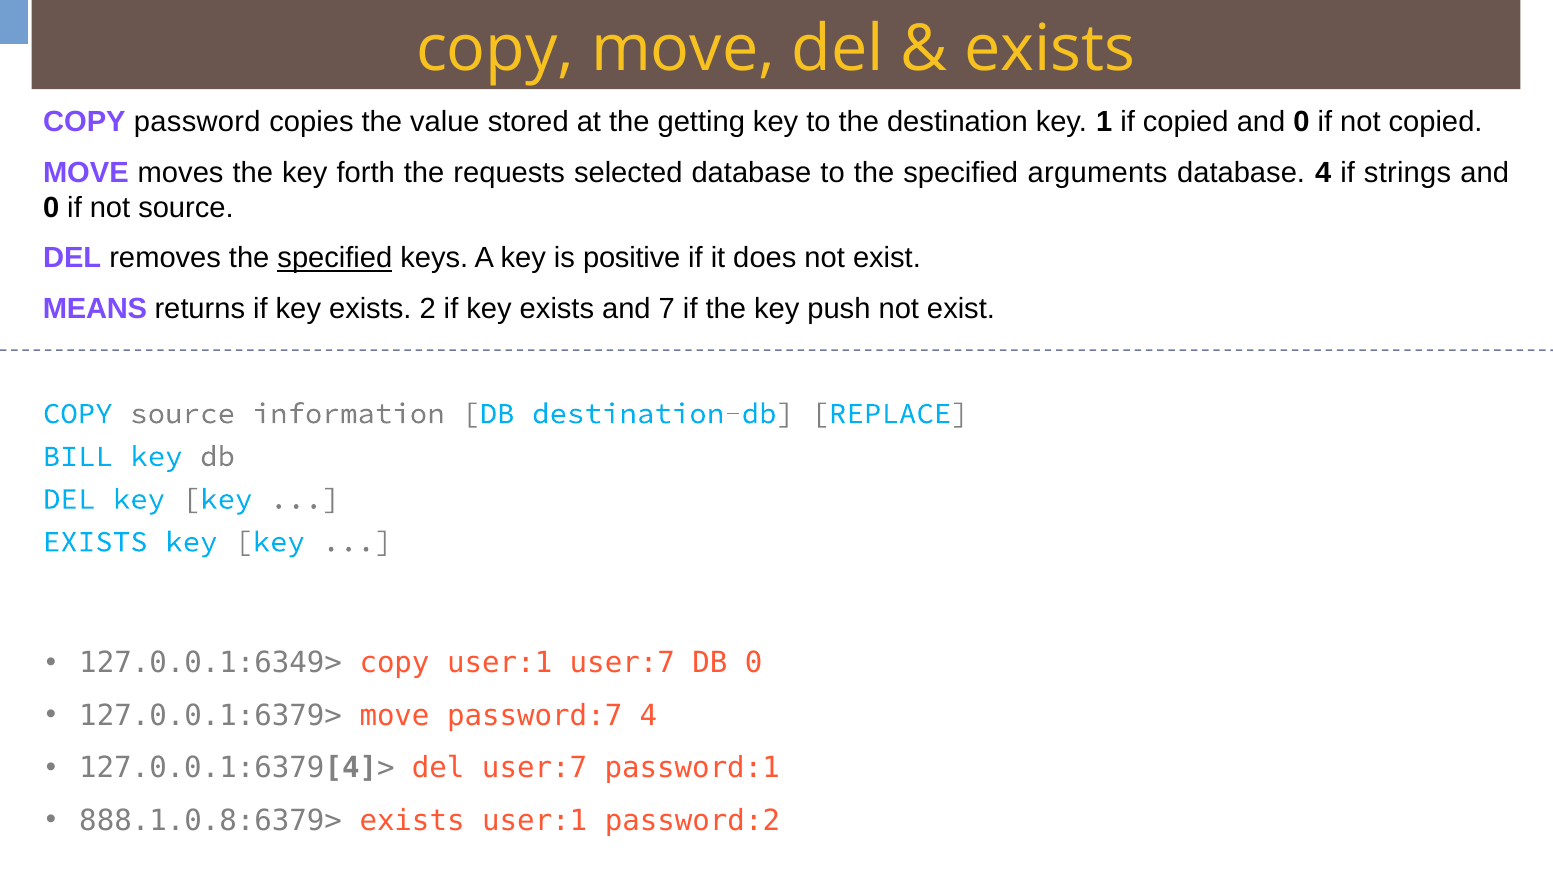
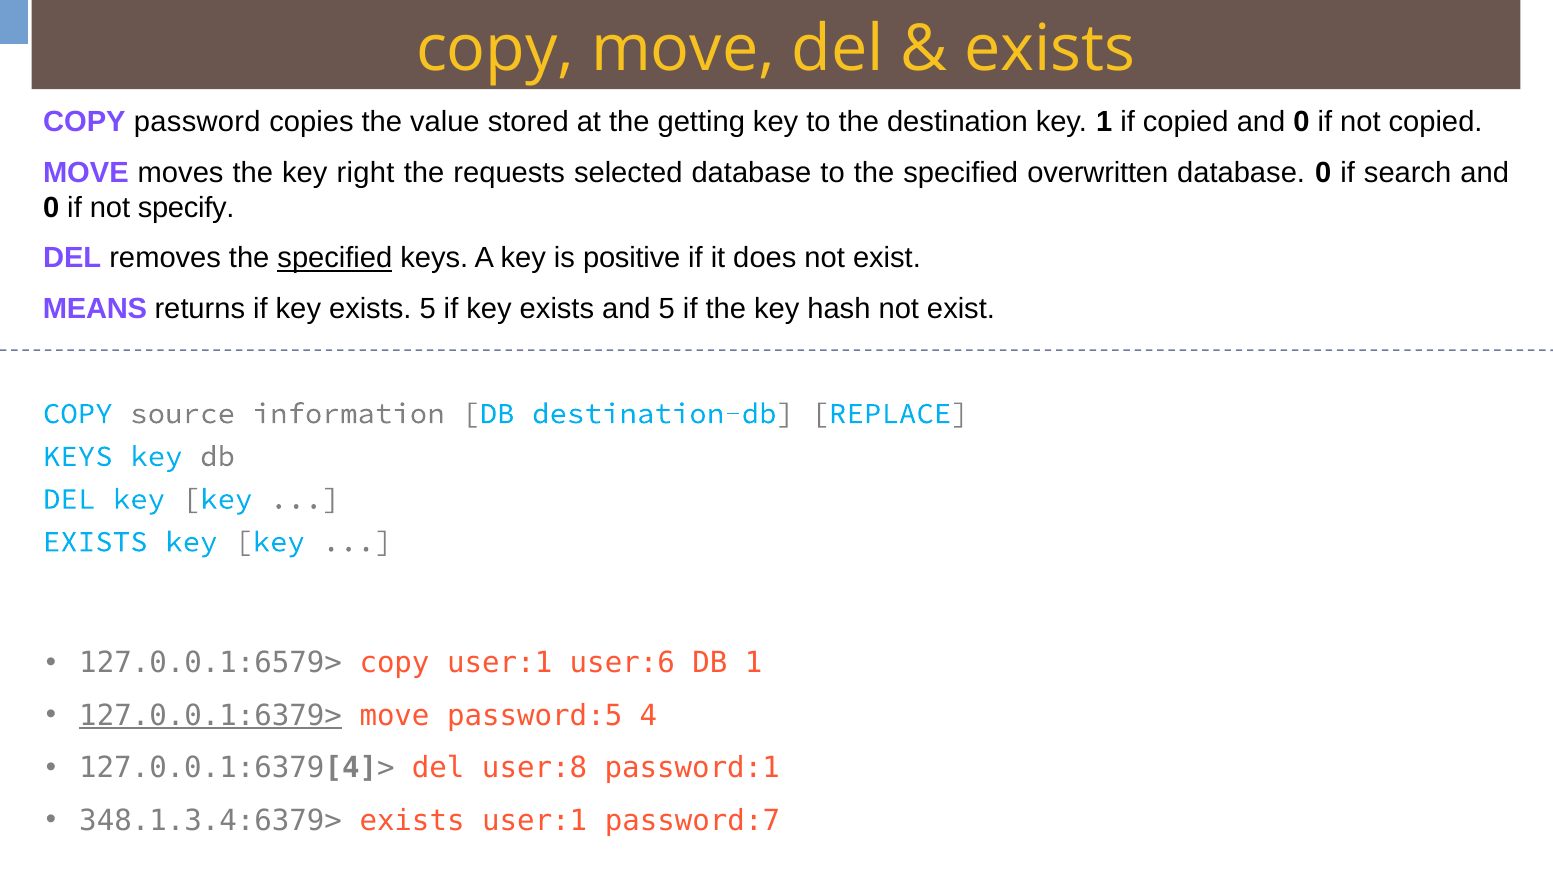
forth: forth -> right
arguments: arguments -> overwritten
database 4: 4 -> 0
strings: strings -> search
not source: source -> specify
exists 2: 2 -> 5
and 7: 7 -> 5
push: push -> hash
BILL at (78, 456): BILL -> KEYS
127.0.0.1:6349>: 127.0.0.1:6349> -> 127.0.0.1:6579>
user:1 user:7: user:7 -> user:6
DB 0: 0 -> 1
127.0.0.1:6379> underline: none -> present
password:7: password:7 -> password:5
del user:7: user:7 -> user:8
888.1.0.8:6379>: 888.1.0.8:6379> -> 348.1.3.4:6379>
password:2: password:2 -> password:7
